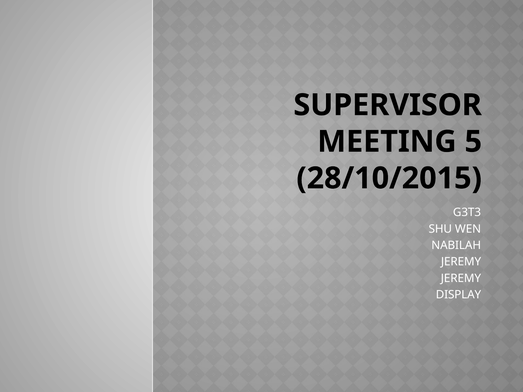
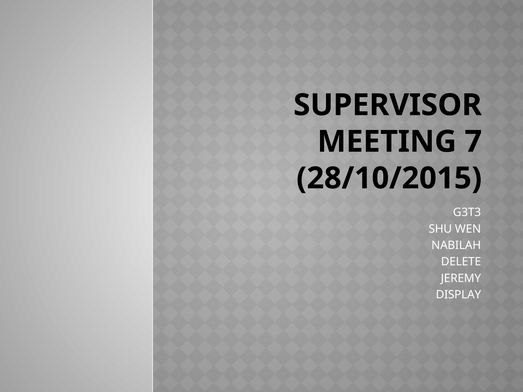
5: 5 -> 7
JEREMY at (461, 262): JEREMY -> DELETE
